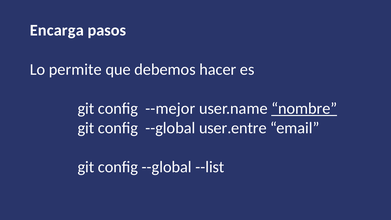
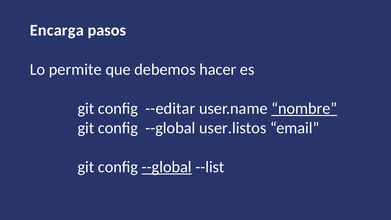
--mejor: --mejor -> --editar
user.entre: user.entre -> user.listos
--global at (167, 167) underline: none -> present
